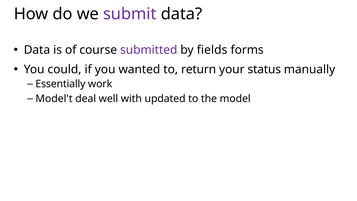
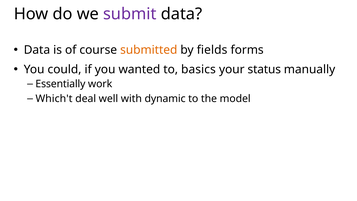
submitted colour: purple -> orange
return: return -> basics
Model't: Model't -> Which't
updated: updated -> dynamic
